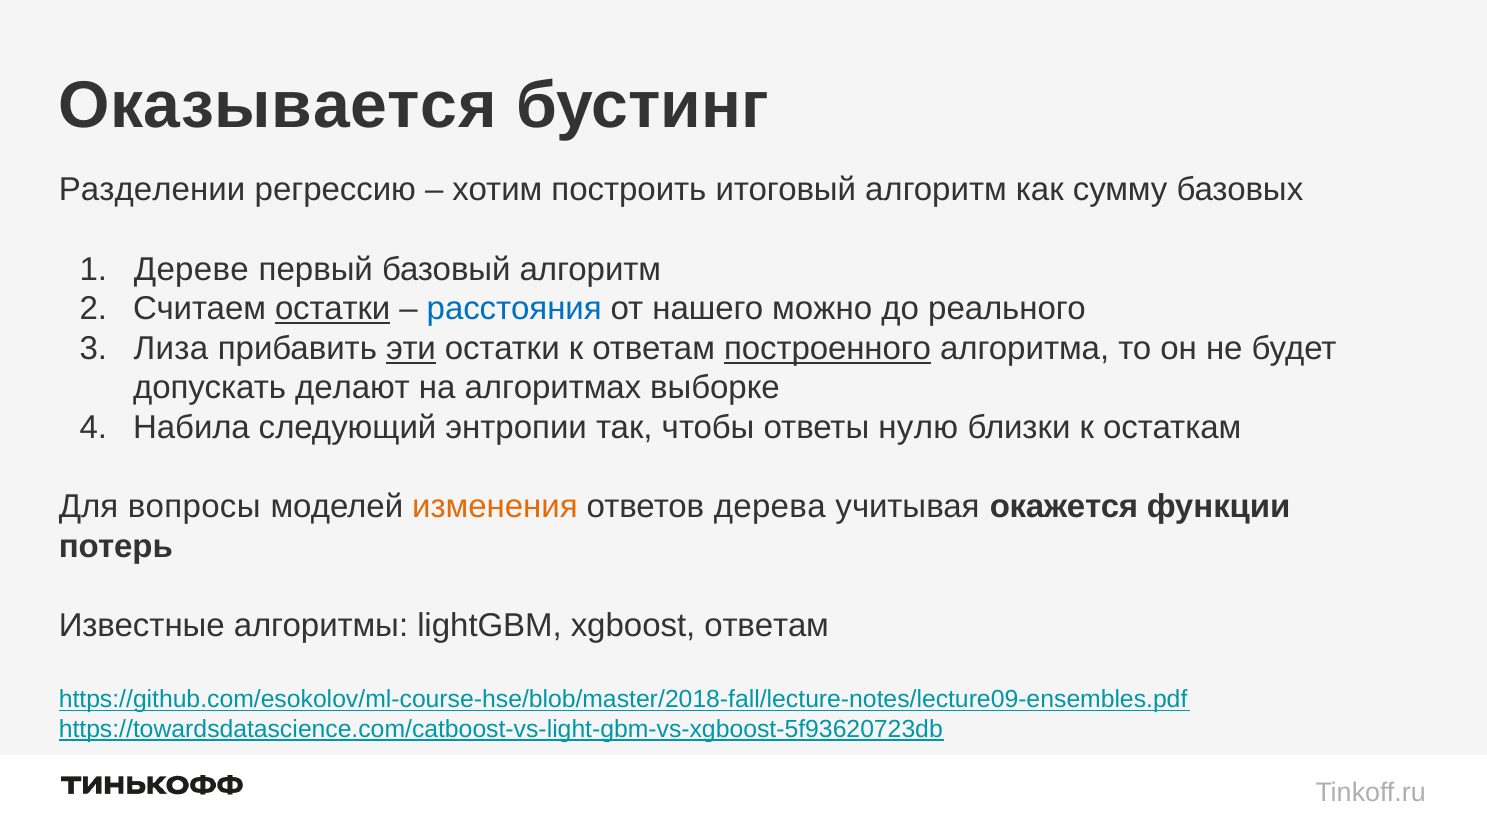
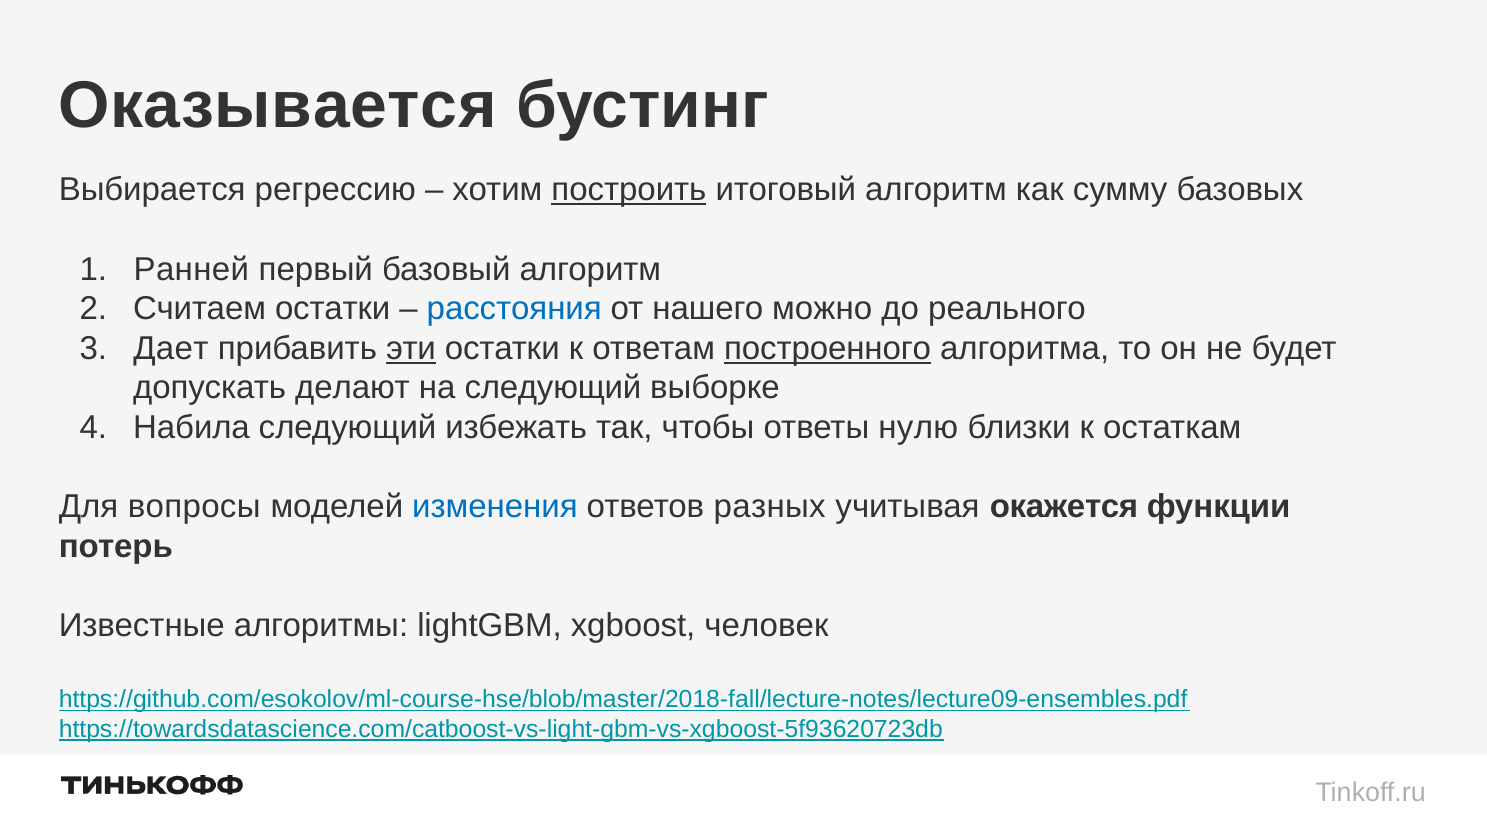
Разделении: Разделении -> Выбирается
построить underline: none -> present
Дереве: Дереве -> Ранней
остатки at (333, 309) underline: present -> none
Лиза: Лиза -> Дает
на алгоритмах: алгоритмах -> следующий
энтропии: энтропии -> избежать
изменения colour: orange -> blue
дерева: дерева -> разных
xgboost ответам: ответам -> человек
